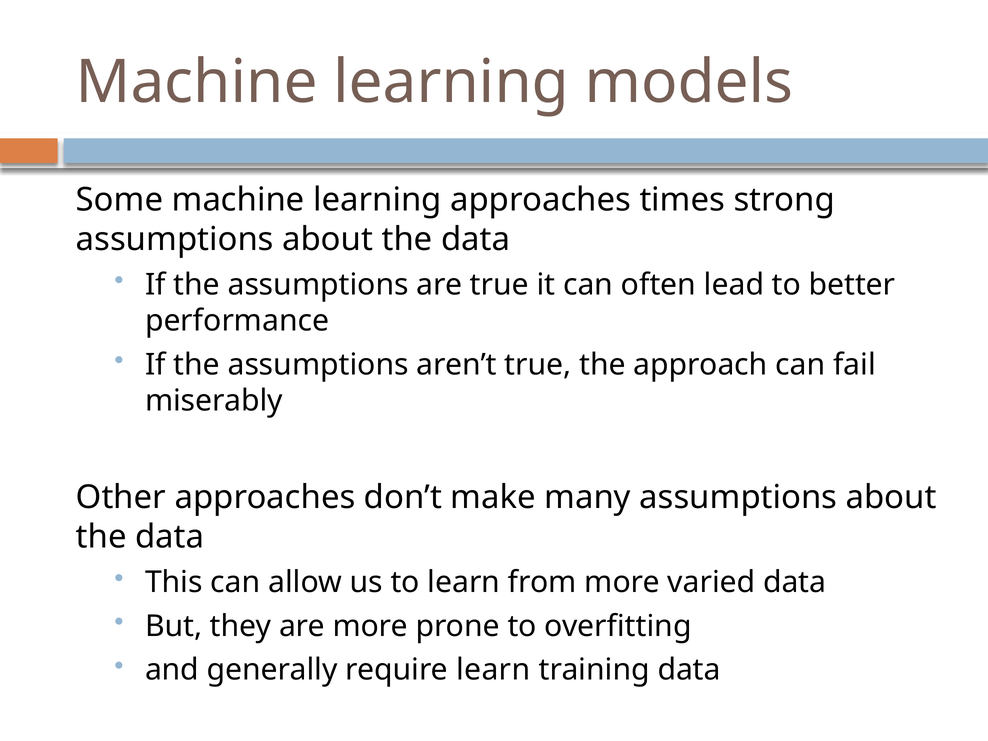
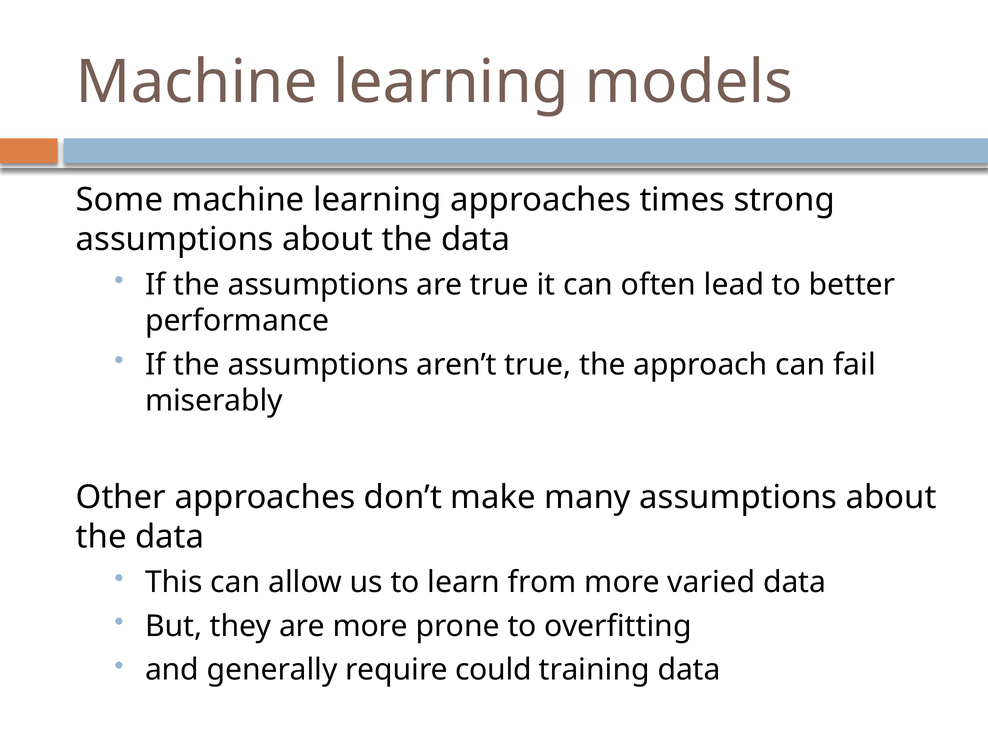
require learn: learn -> could
